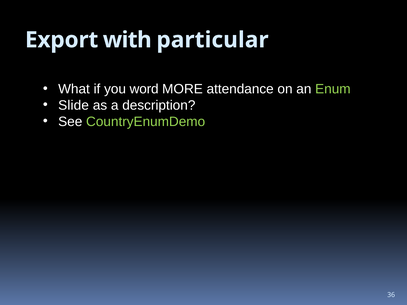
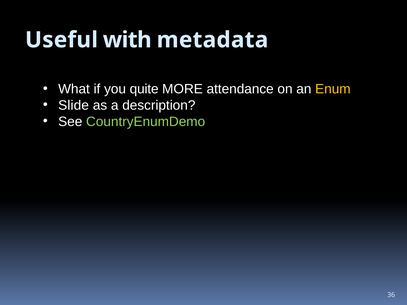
Export: Export -> Useful
particular: particular -> metadata
word: word -> quite
Enum colour: light green -> yellow
